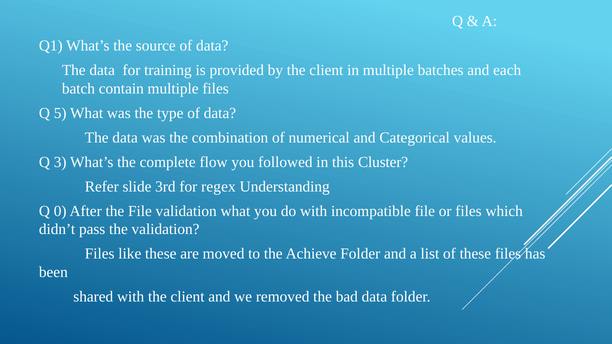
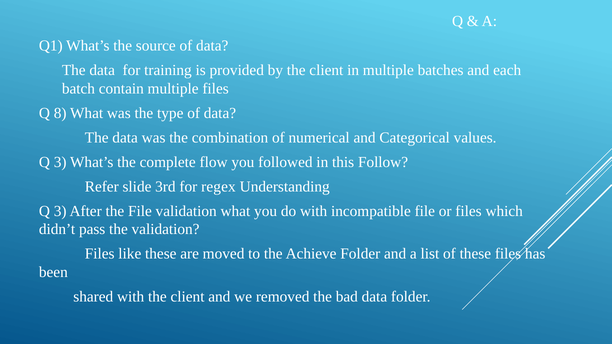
5: 5 -> 8
Cluster: Cluster -> Follow
0 at (60, 211): 0 -> 3
